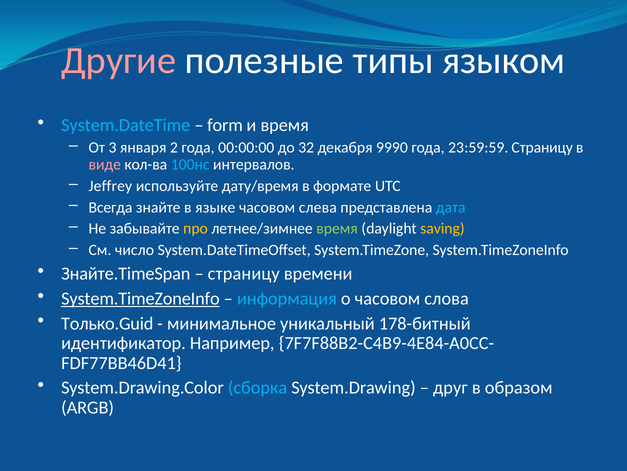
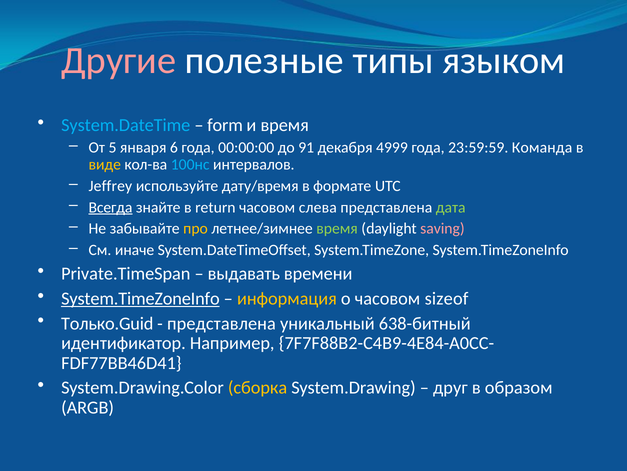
3: 3 -> 5
2: 2 -> 6
32: 32 -> 91
9990: 9990 -> 4999
23:59:59 Страницу: Страницу -> Команда
виде colour: pink -> yellow
Всегда underline: none -> present
языке: языке -> return
дата colour: light blue -> light green
saving colour: yellow -> pink
число: число -> иначе
Знайте.TimeSpan: Знайте.TimeSpan -> Private.TimeSpan
страницу at (244, 273): страницу -> выдавать
информация colour: light blue -> yellow
слова: слова -> sizeof
минимальное at (222, 323): минимальное -> представлена
178-битный: 178-битный -> 638-битный
сборка colour: light blue -> yellow
